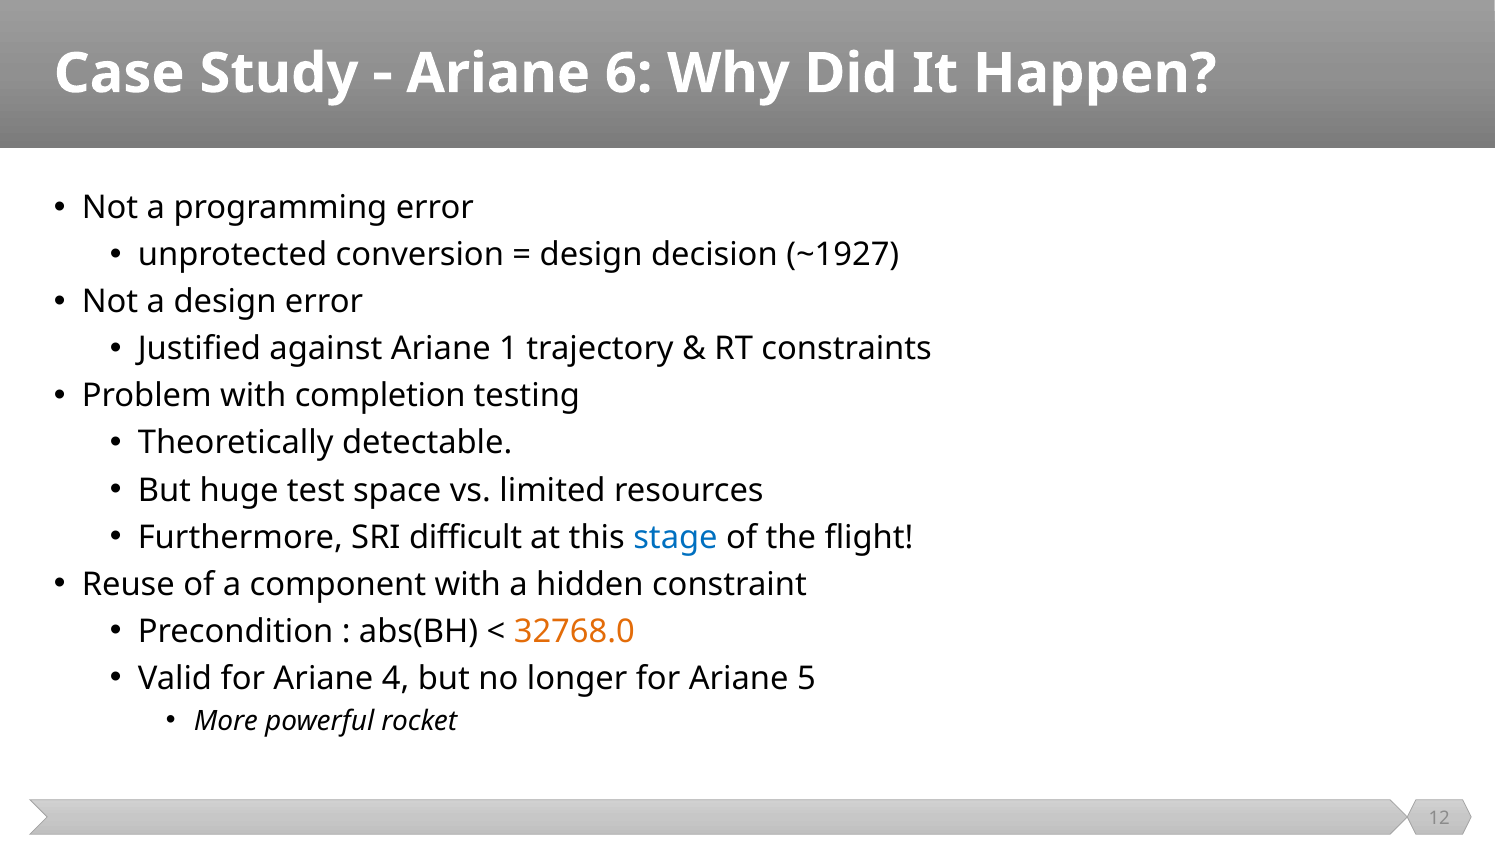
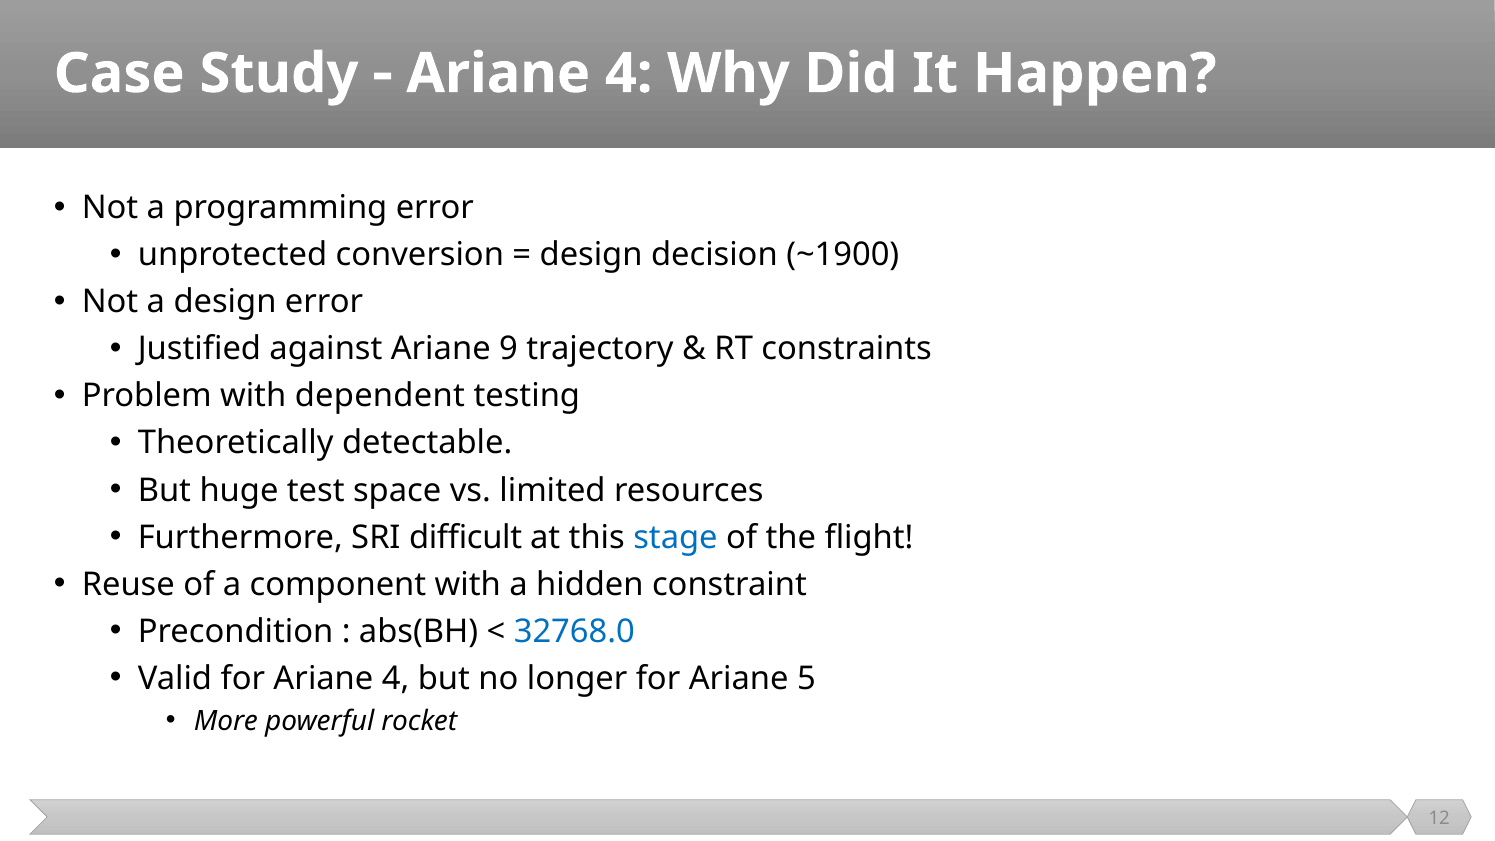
6 at (629, 74): 6 -> 4
~1927: ~1927 -> ~1900
1: 1 -> 9
completion: completion -> dependent
32768.0 colour: orange -> blue
